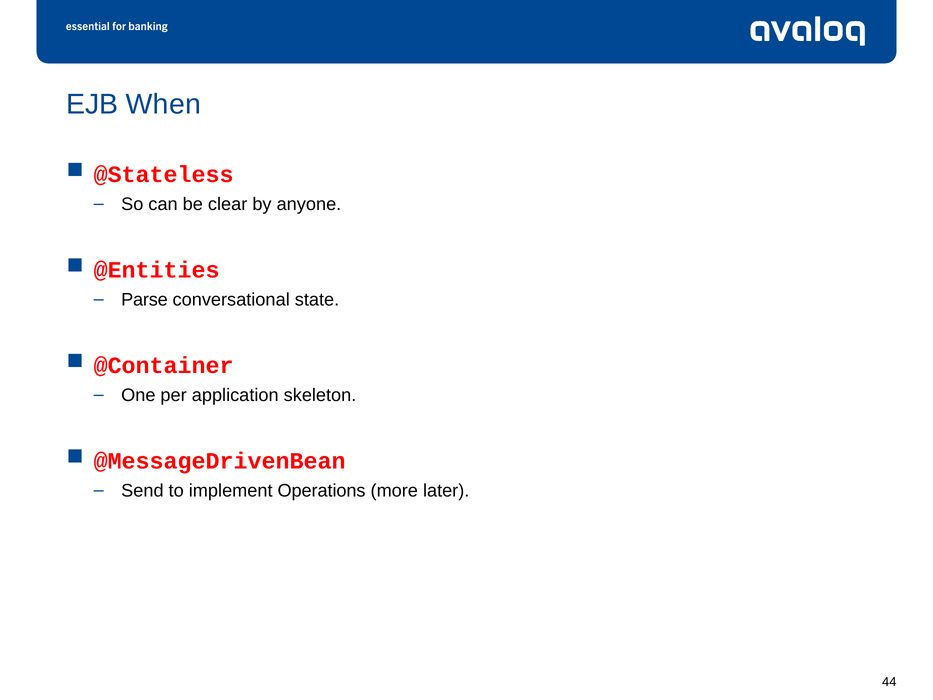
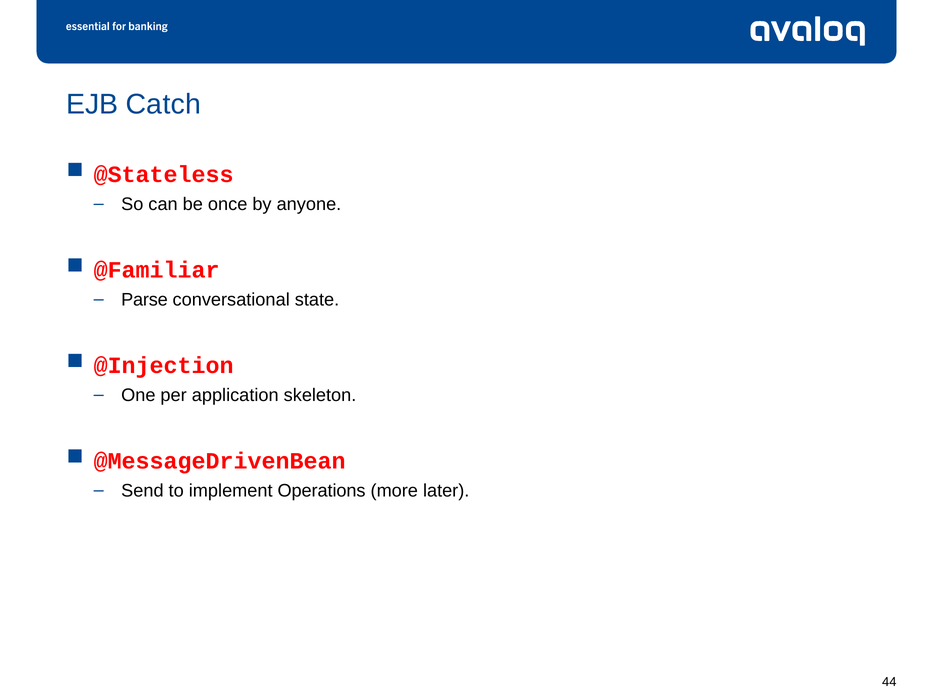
When: When -> Catch
clear: clear -> once
@Entities: @Entities -> @Familiar
@Container: @Container -> @Injection
